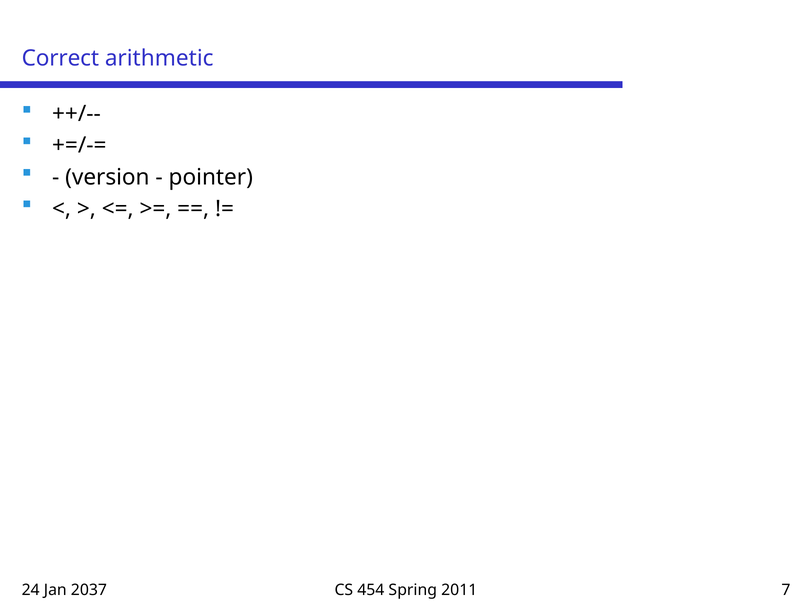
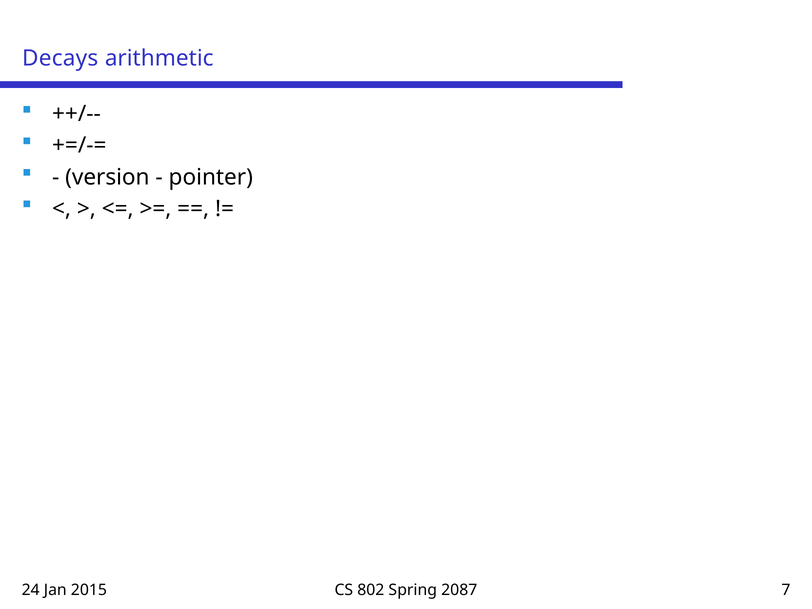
Correct: Correct -> Decays
2037: 2037 -> 2015
454: 454 -> 802
2011: 2011 -> 2087
